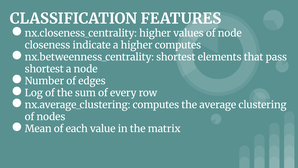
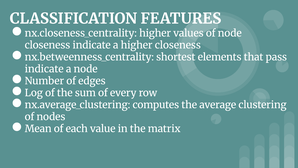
higher computes: computes -> closeness
shortest at (44, 69): shortest -> indicate
